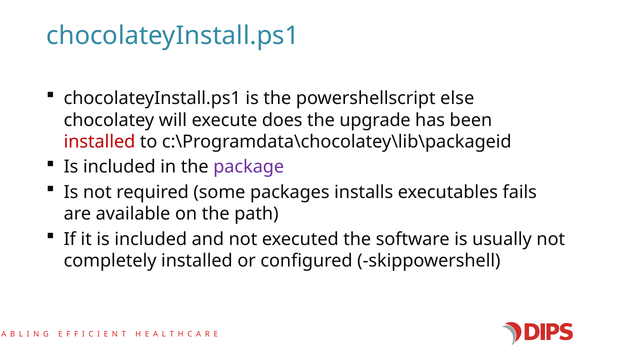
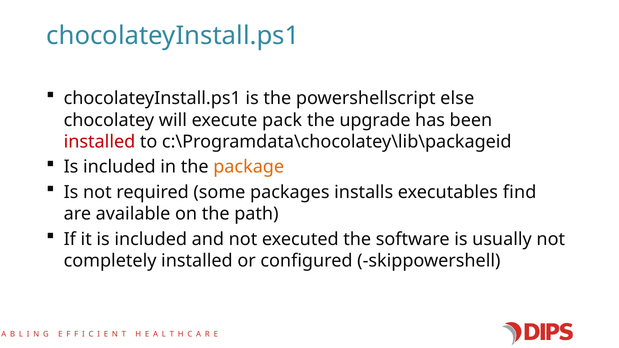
does: does -> pack
package colour: purple -> orange
fails: fails -> find
